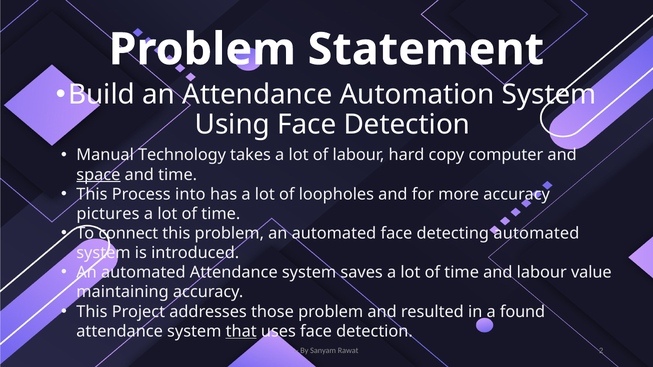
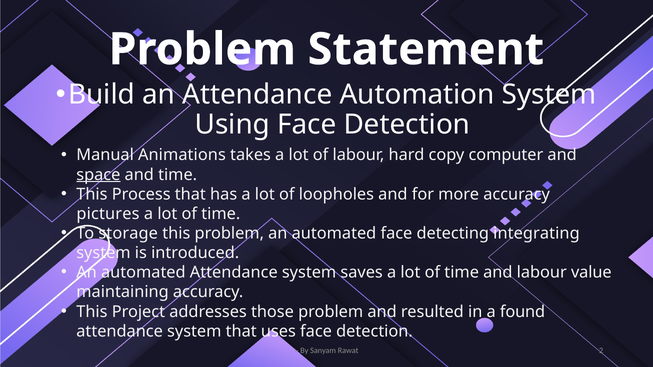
Technology: Technology -> Animations
Process into: into -> that
connect: connect -> storage
detecting automated: automated -> integrating
that at (241, 332) underline: present -> none
